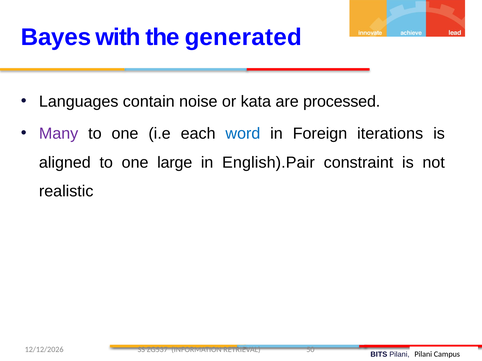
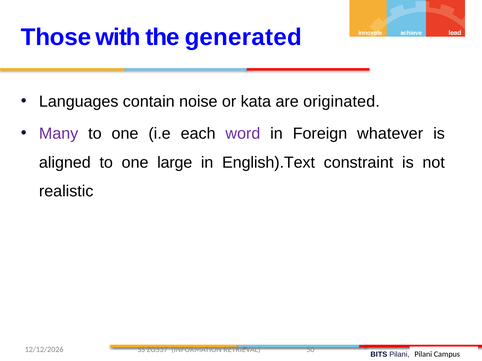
Bayes: Bayes -> Those
processed: processed -> originated
word colour: blue -> purple
iterations: iterations -> whatever
English).Pair: English).Pair -> English).Text
